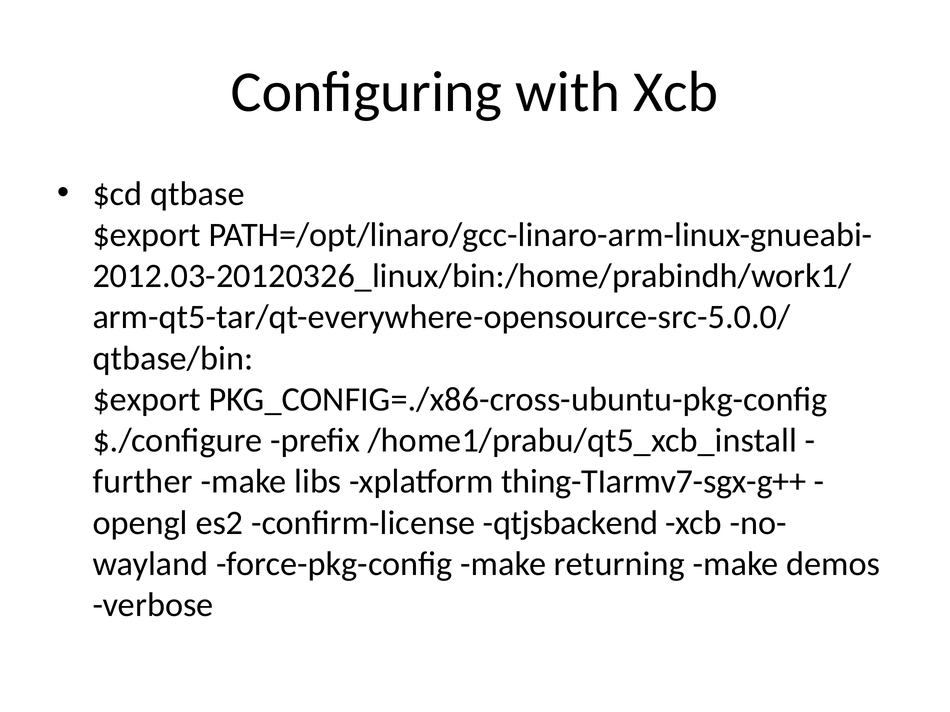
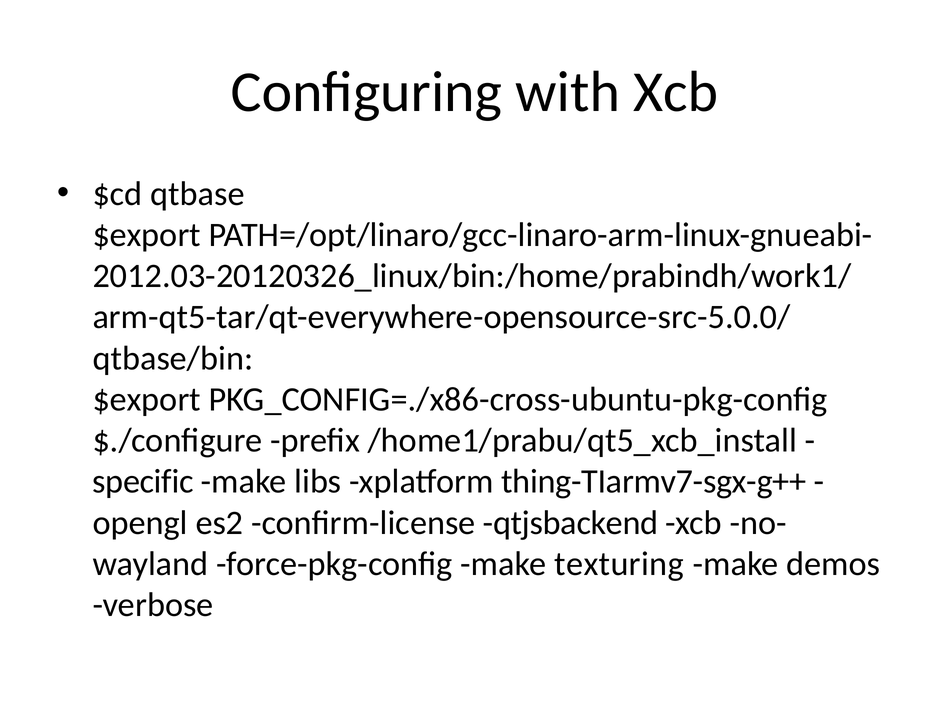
further: further -> specific
returning: returning -> texturing
